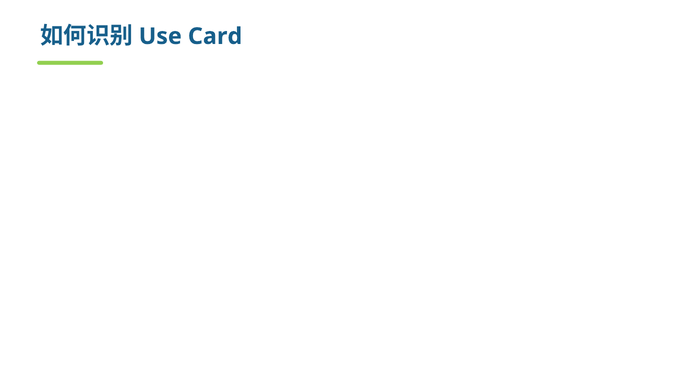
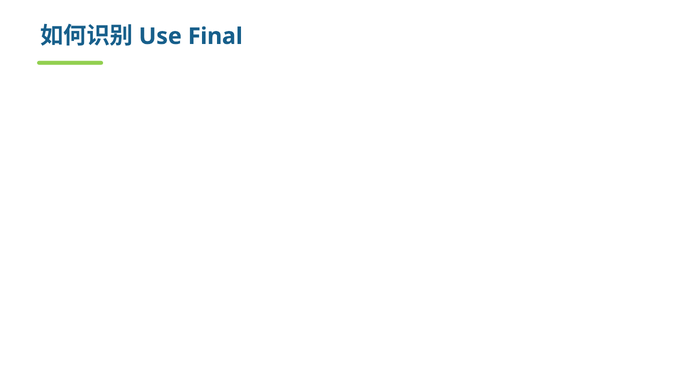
Card: Card -> Final
